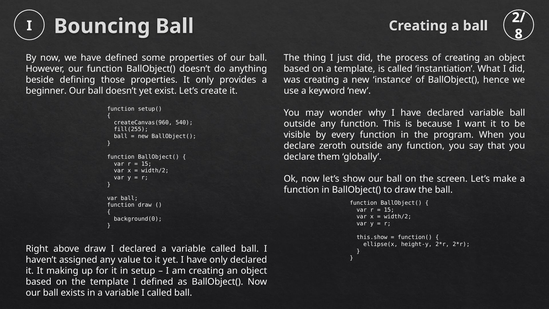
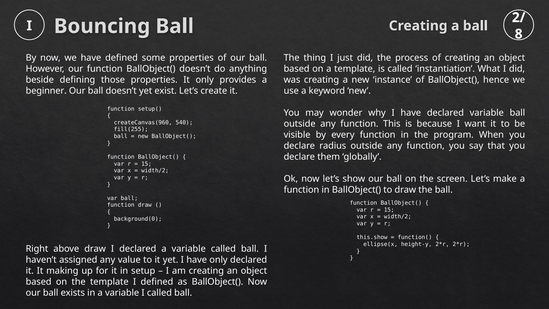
zeroth: zeroth -> radius
